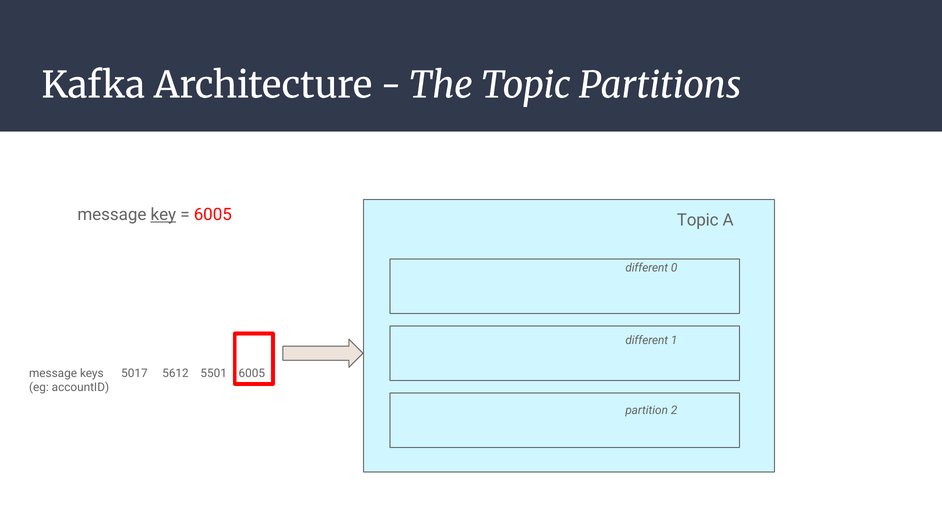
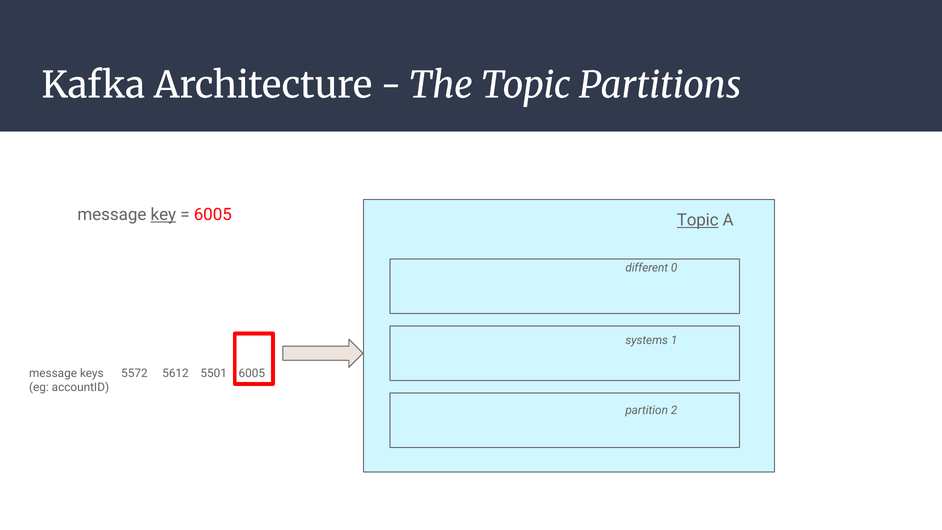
Topic at (698, 220) underline: none -> present
different at (647, 340): different -> systems
5017: 5017 -> 5572
